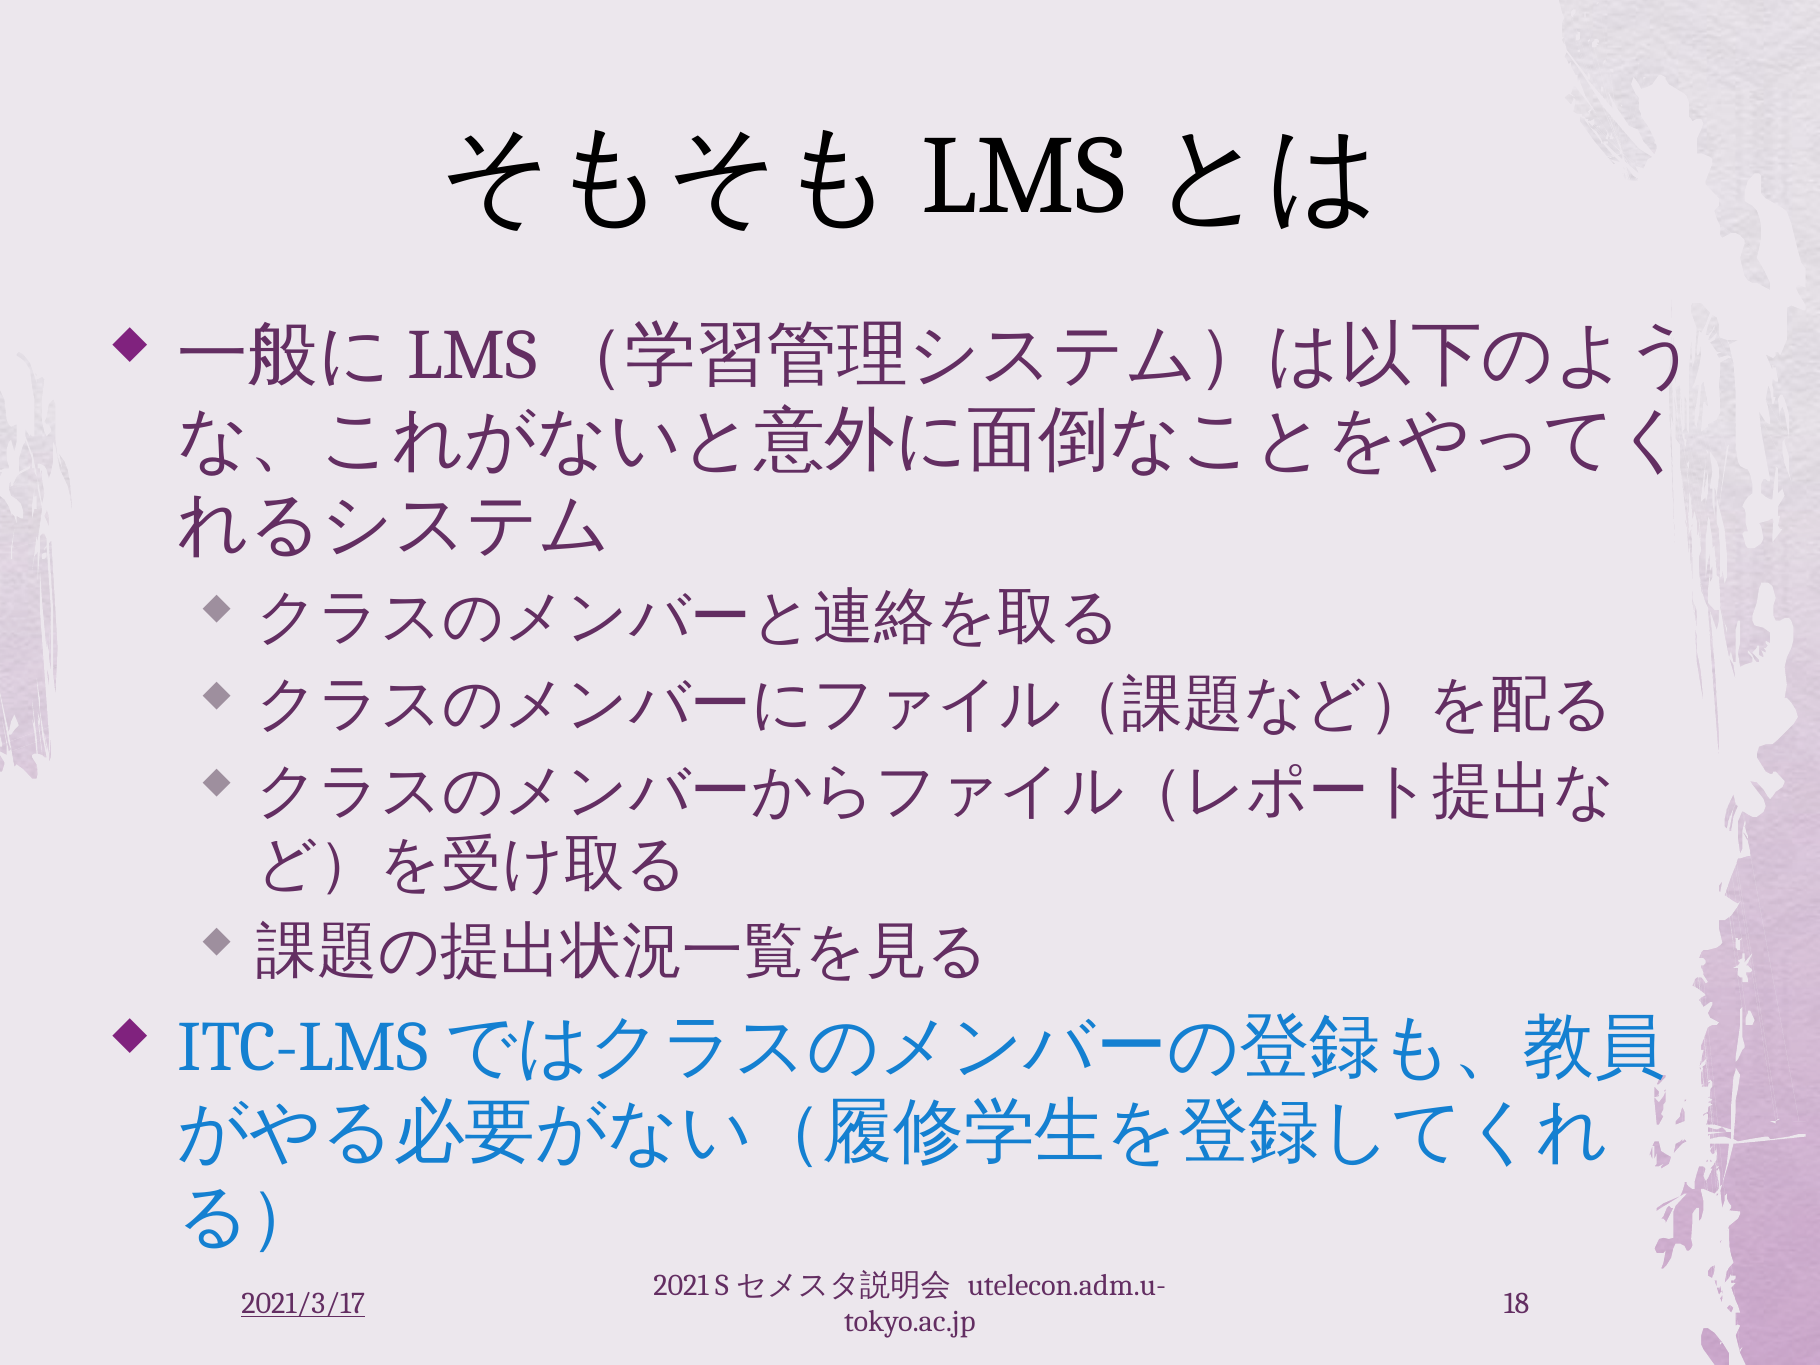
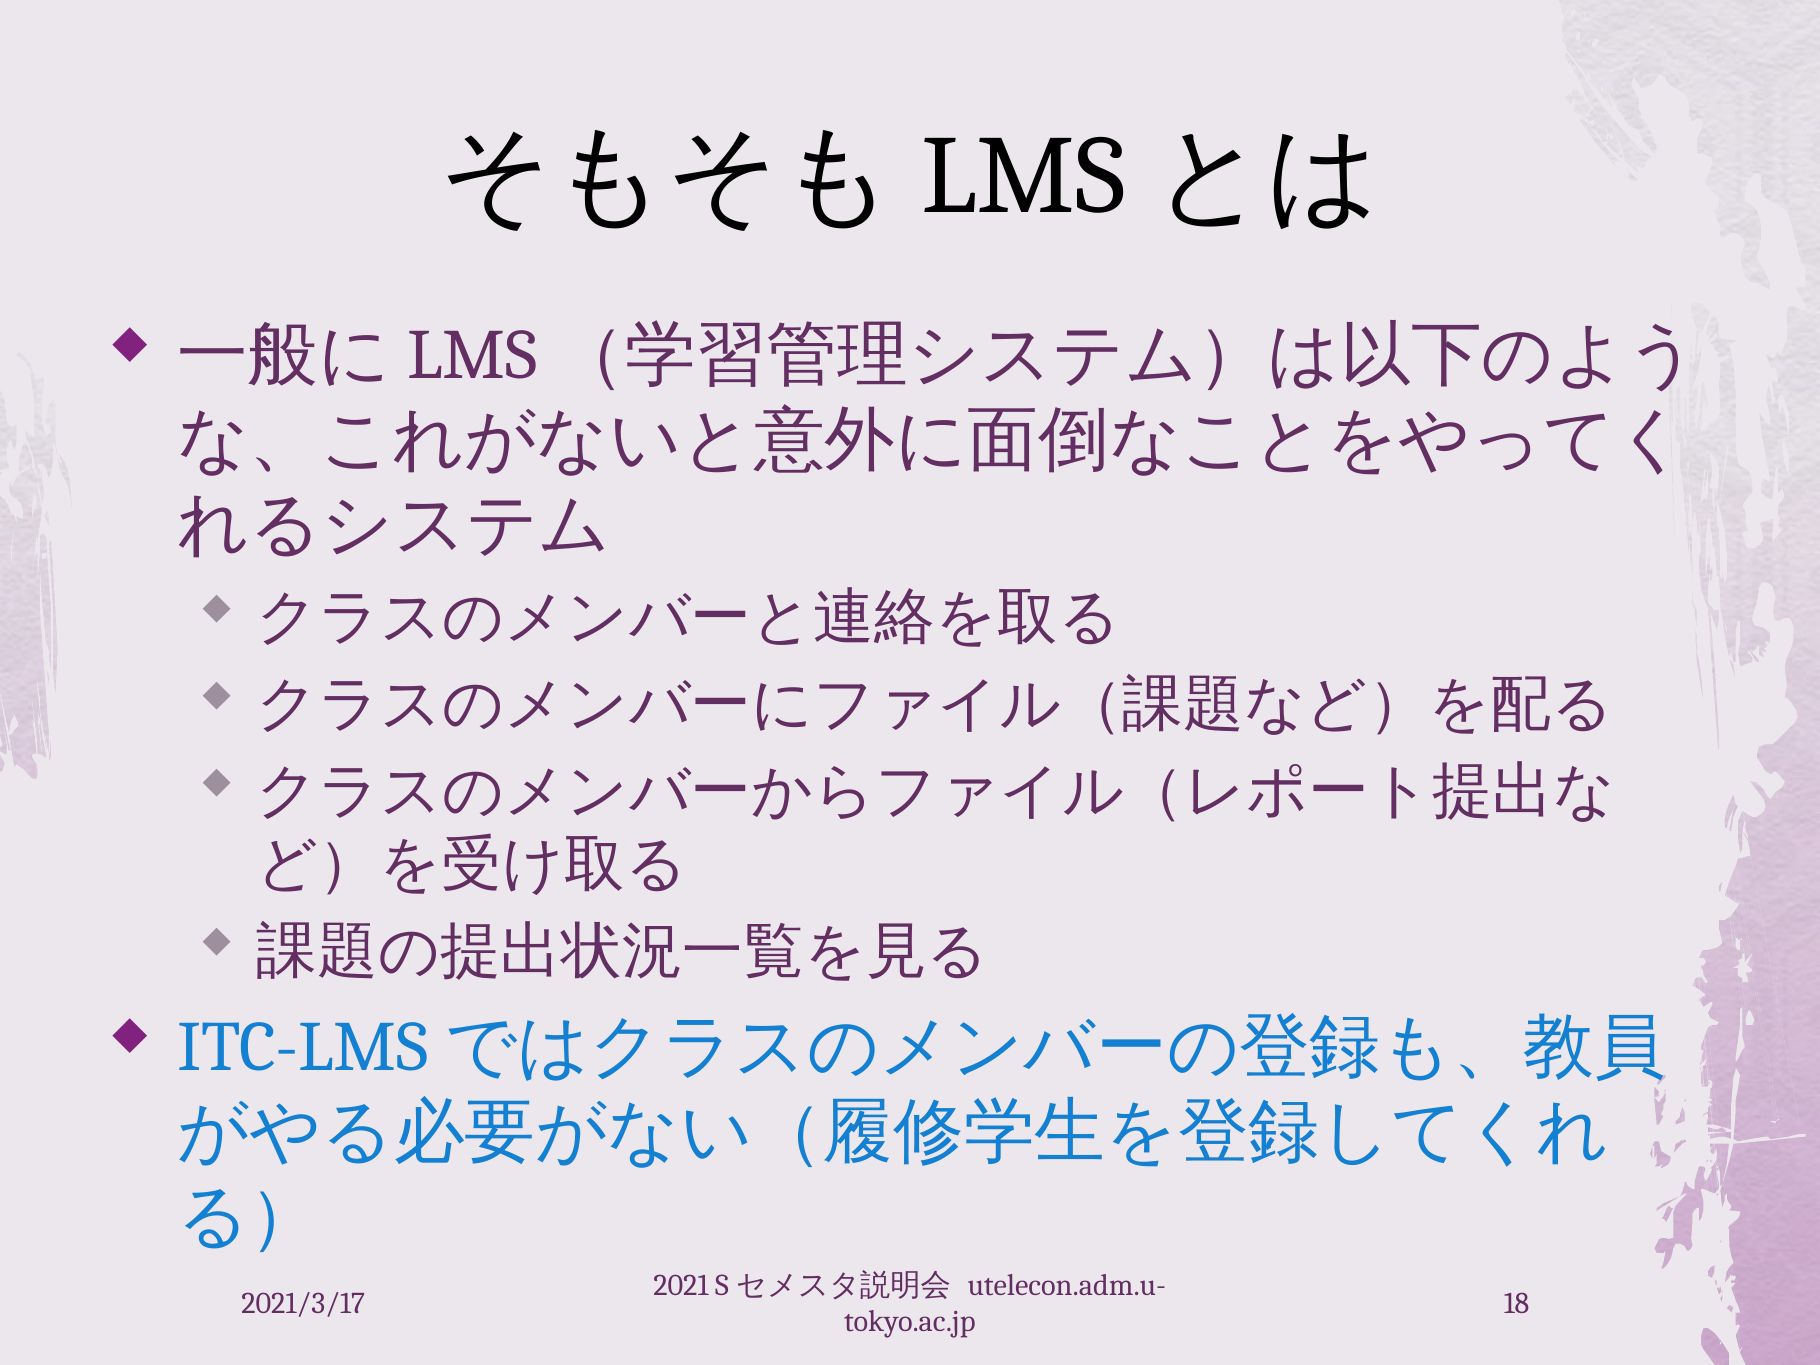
2021/3/17 underline: present -> none
